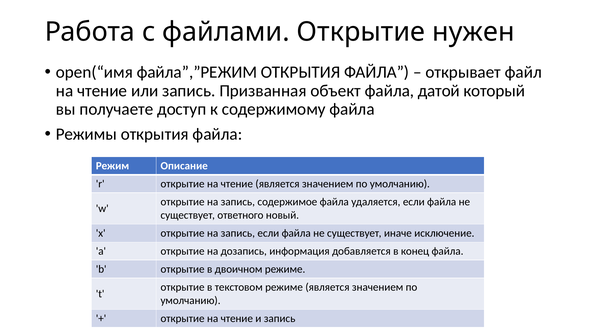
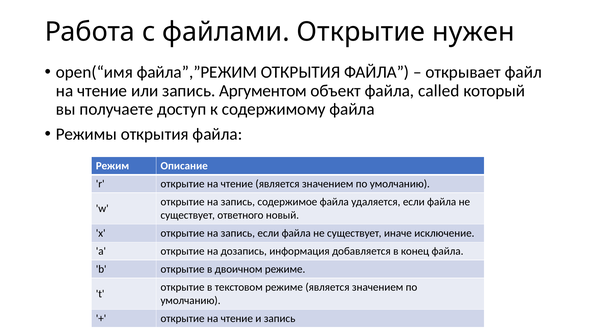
Призванная: Призванная -> Аргументом
датой: датой -> called
